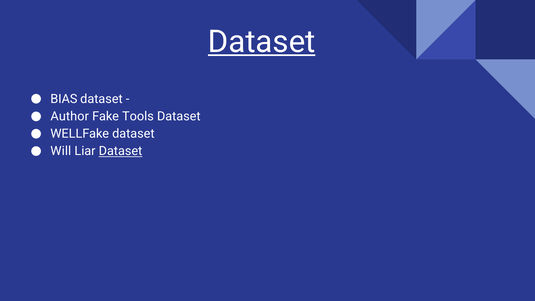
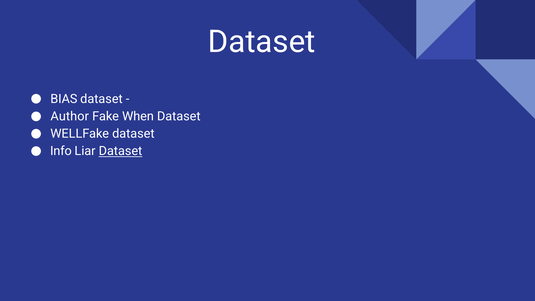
Dataset at (262, 42) underline: present -> none
Tools: Tools -> When
Will: Will -> Info
